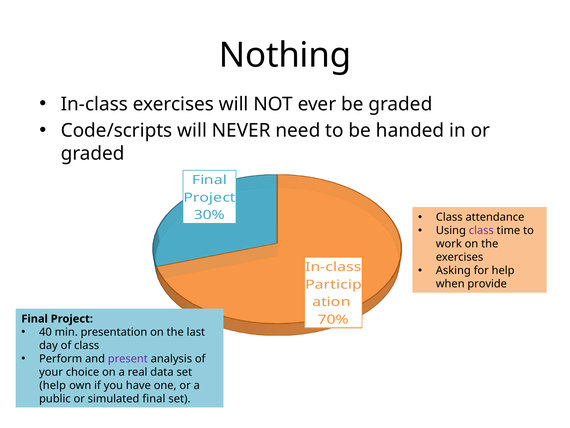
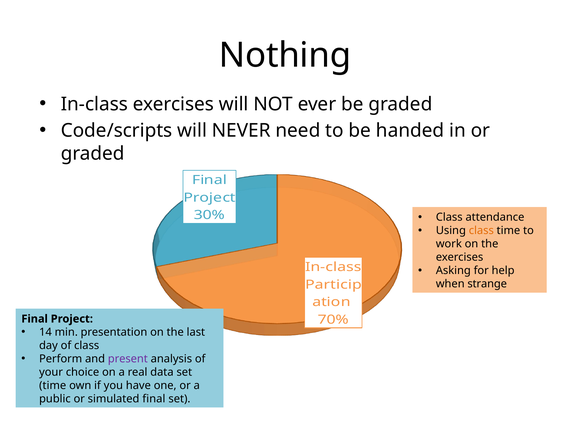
class at (481, 230) colour: purple -> orange
provide: provide -> strange
40: 40 -> 14
help at (53, 385): help -> time
